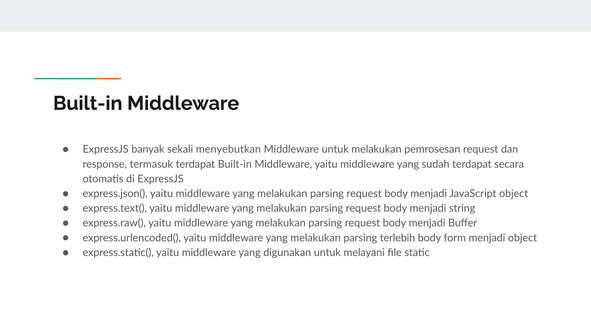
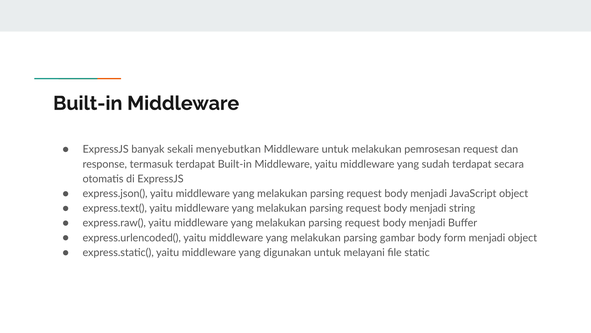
terlebih: terlebih -> gambar
